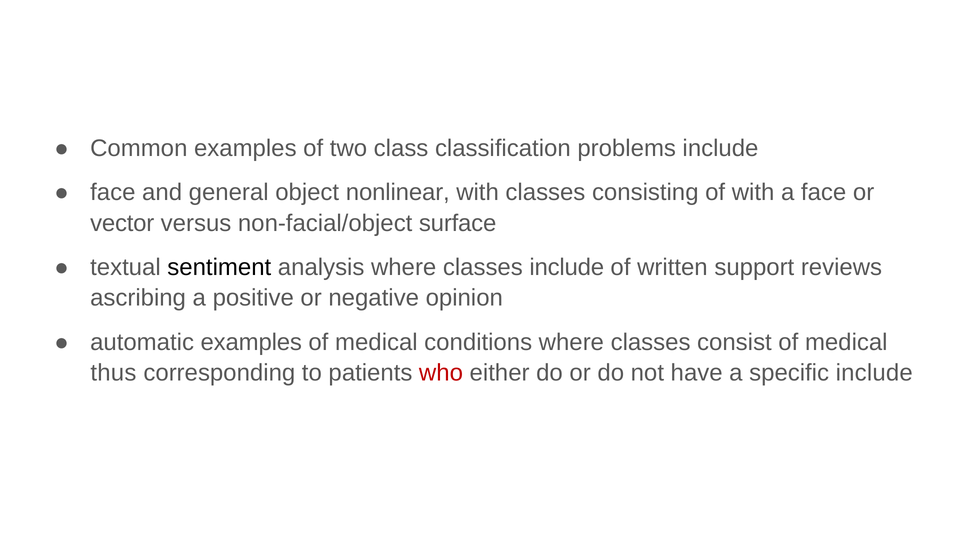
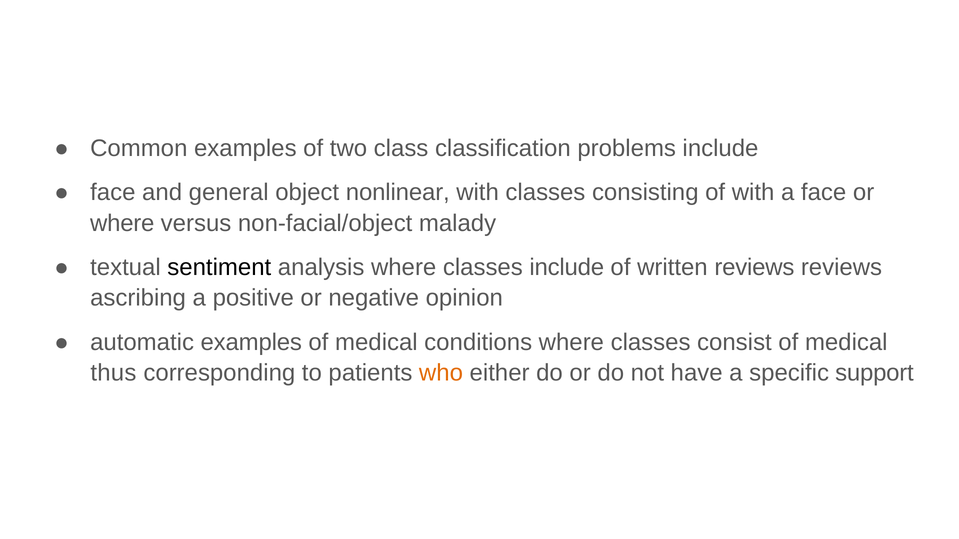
vector at (122, 223): vector -> where
surface: surface -> malady
written support: support -> reviews
who colour: red -> orange
specific include: include -> support
